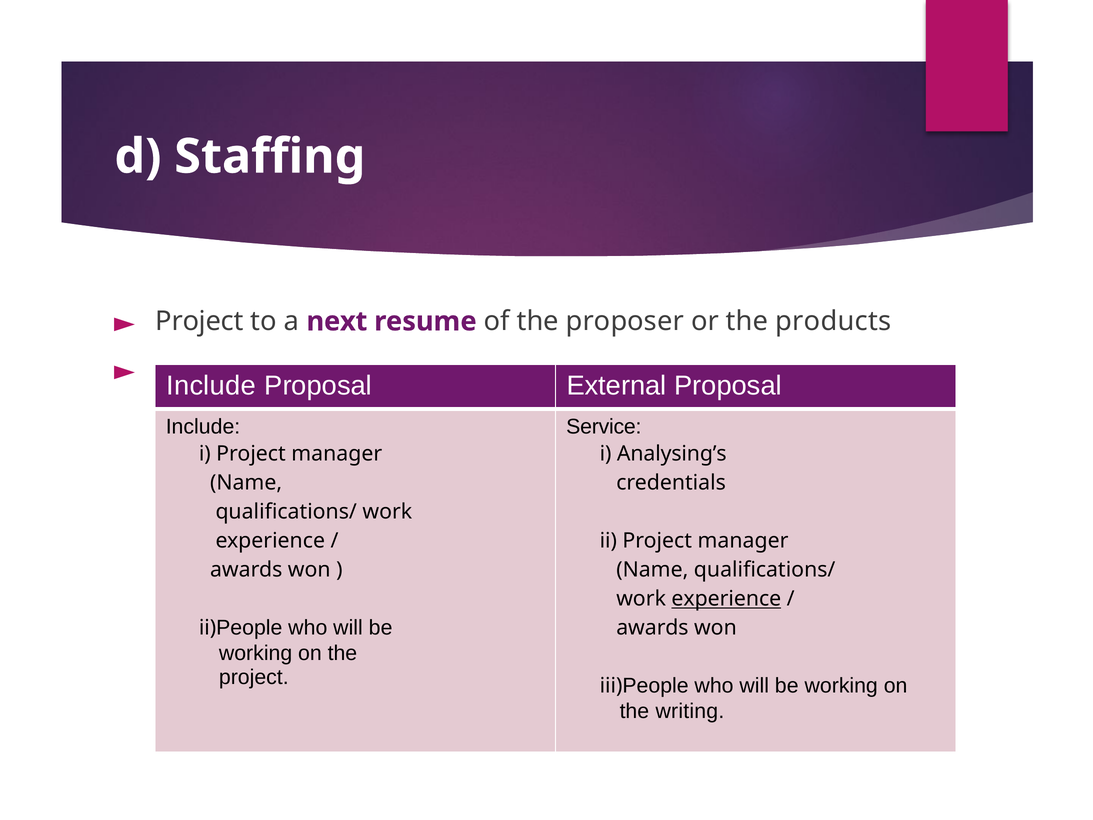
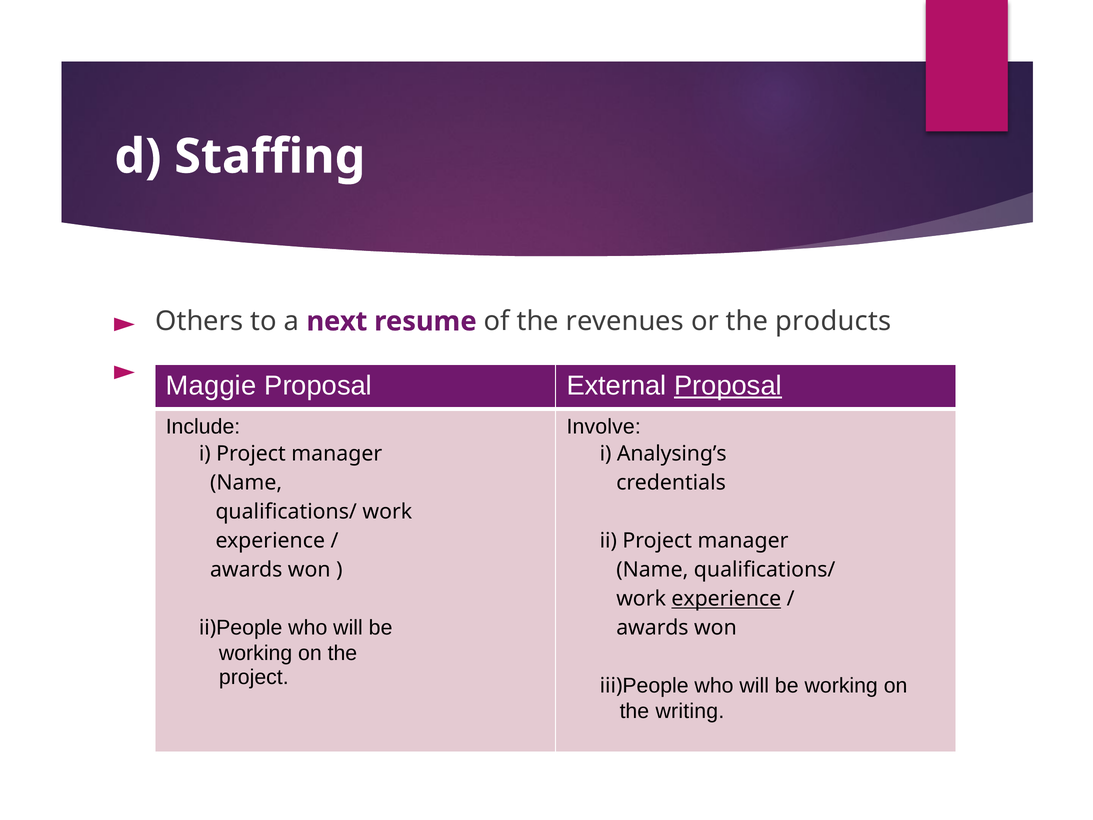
Project at (199, 321): Project -> Others
proposer: proposer -> revenues
Include at (211, 386): Include -> Maggie
Proposal at (728, 386) underline: none -> present
Service: Service -> Involve
